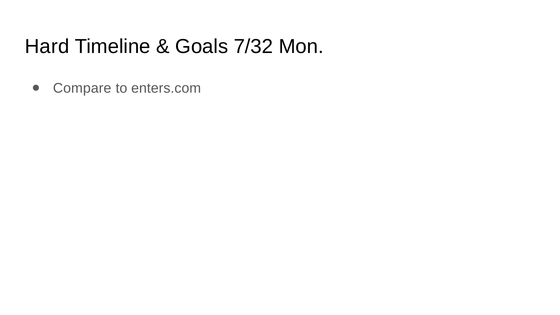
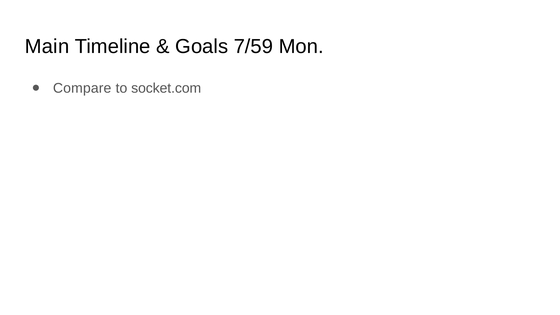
Hard: Hard -> Main
7/32: 7/32 -> 7/59
enters.com: enters.com -> socket.com
